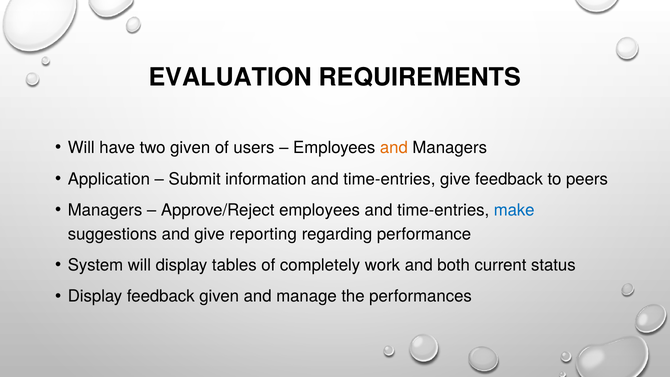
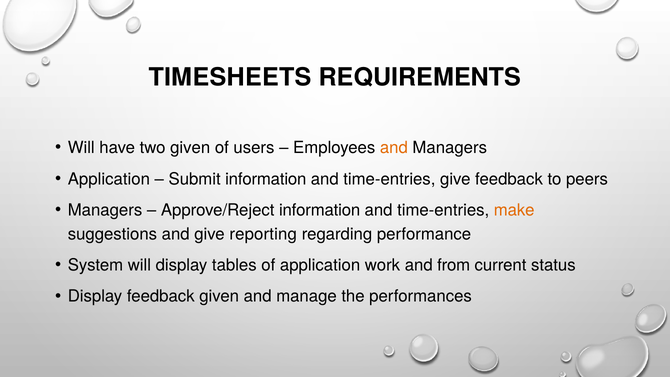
EVALUATION: EVALUATION -> TIMESHEETS
Approve/Reject employees: employees -> information
make colour: blue -> orange
of completely: completely -> application
both: both -> from
